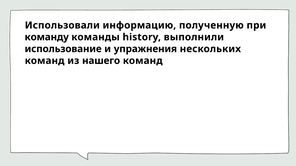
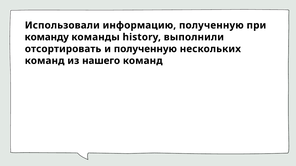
использование: использование -> отсортировать
и упражнения: упражнения -> полученную
